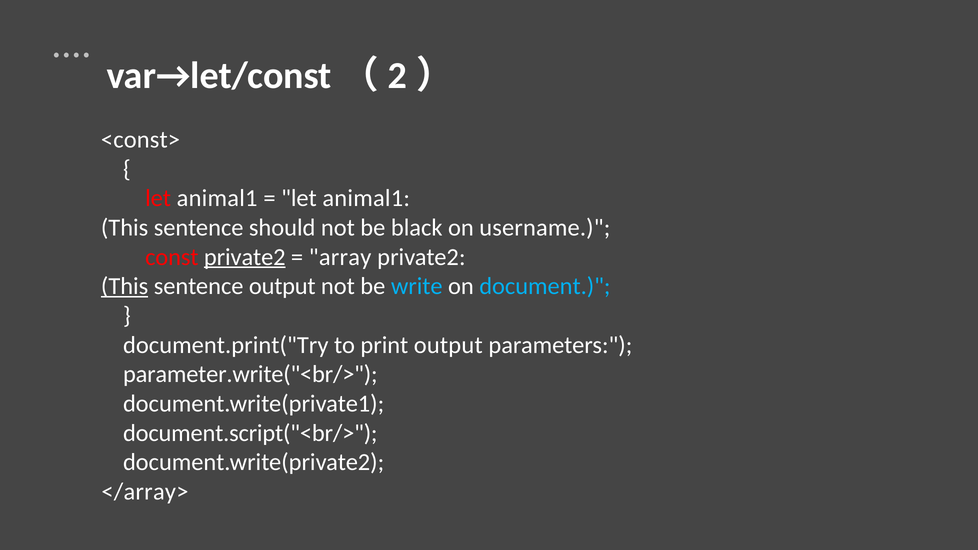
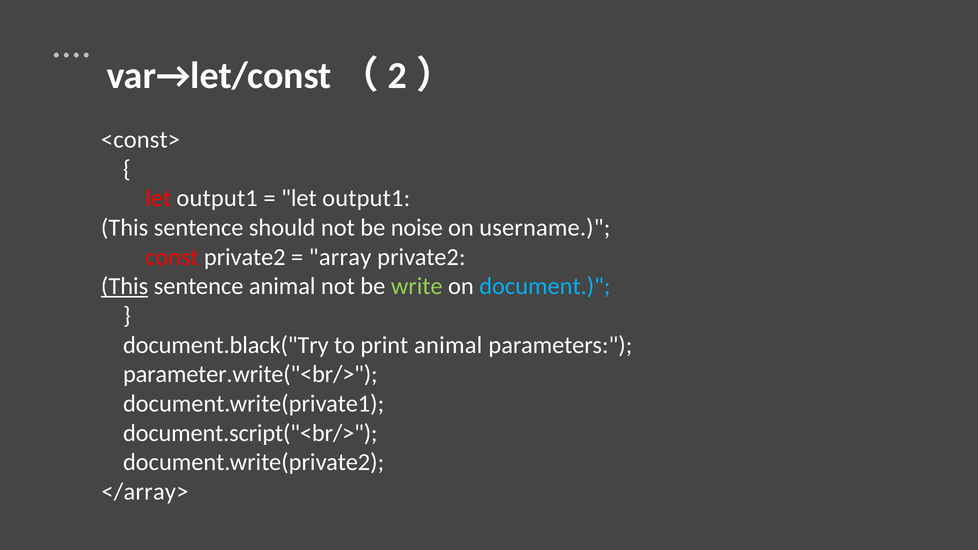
animal1 at (217, 198): animal1 -> output1
animal1 at (366, 198): animal1 -> output1
black: black -> noise
private2 at (245, 257) underline: present -> none
sentence output: output -> animal
write colour: light blue -> light green
document.print("Try: document.print("Try -> document.black("Try
print output: output -> animal
